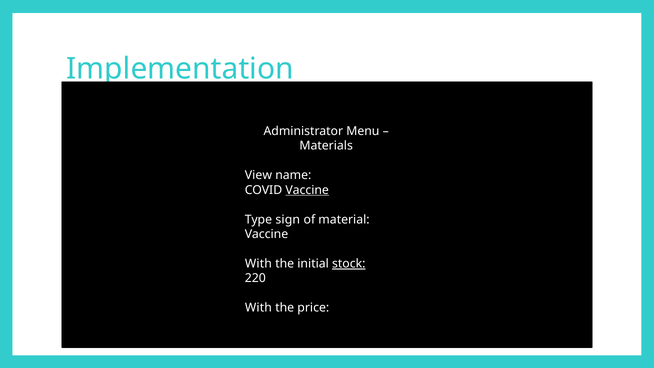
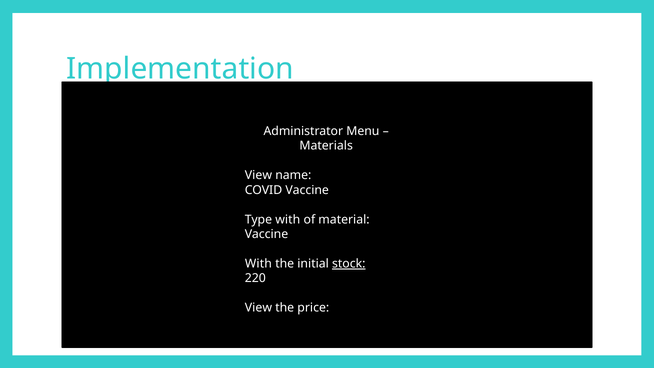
Vaccine at (307, 190) underline: present -> none
Type sign: sign -> with
With at (258, 308): With -> View
